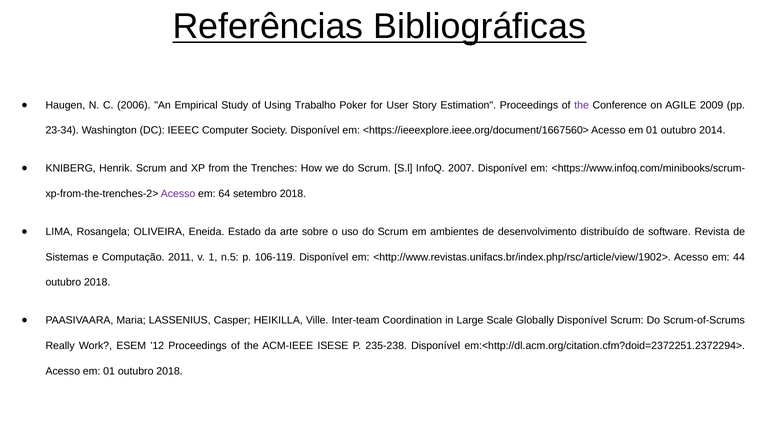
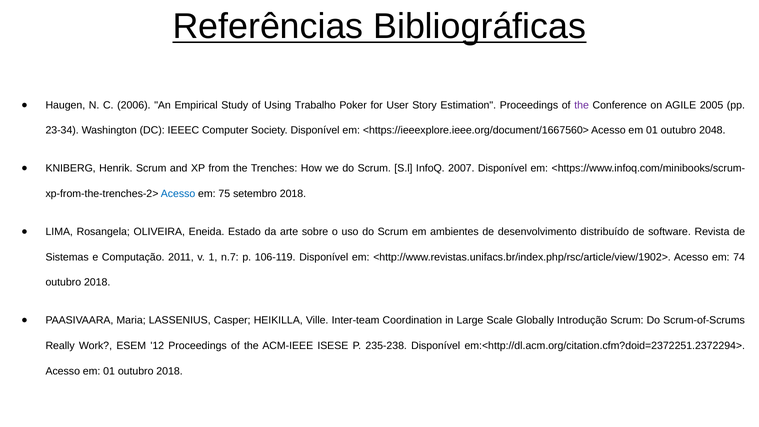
2009: 2009 -> 2005
2014: 2014 -> 2048
Acesso at (178, 194) colour: purple -> blue
64: 64 -> 75
n.5: n.5 -> n.7
44: 44 -> 74
Globally Disponível: Disponível -> Introdução
